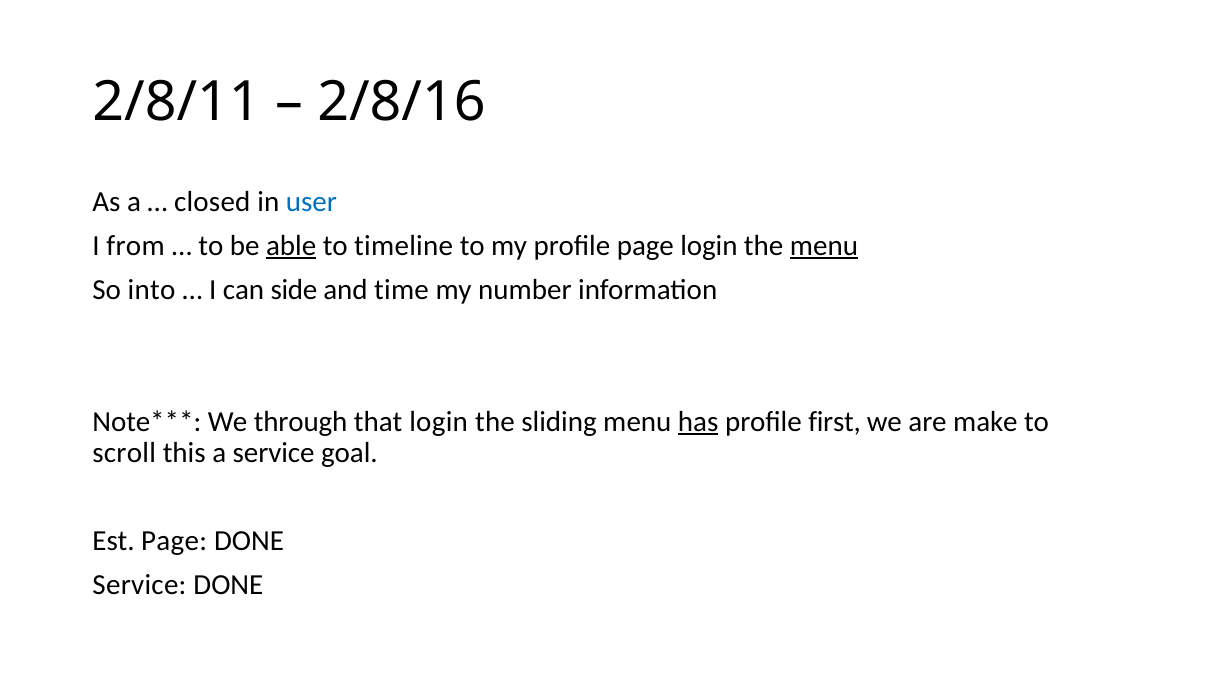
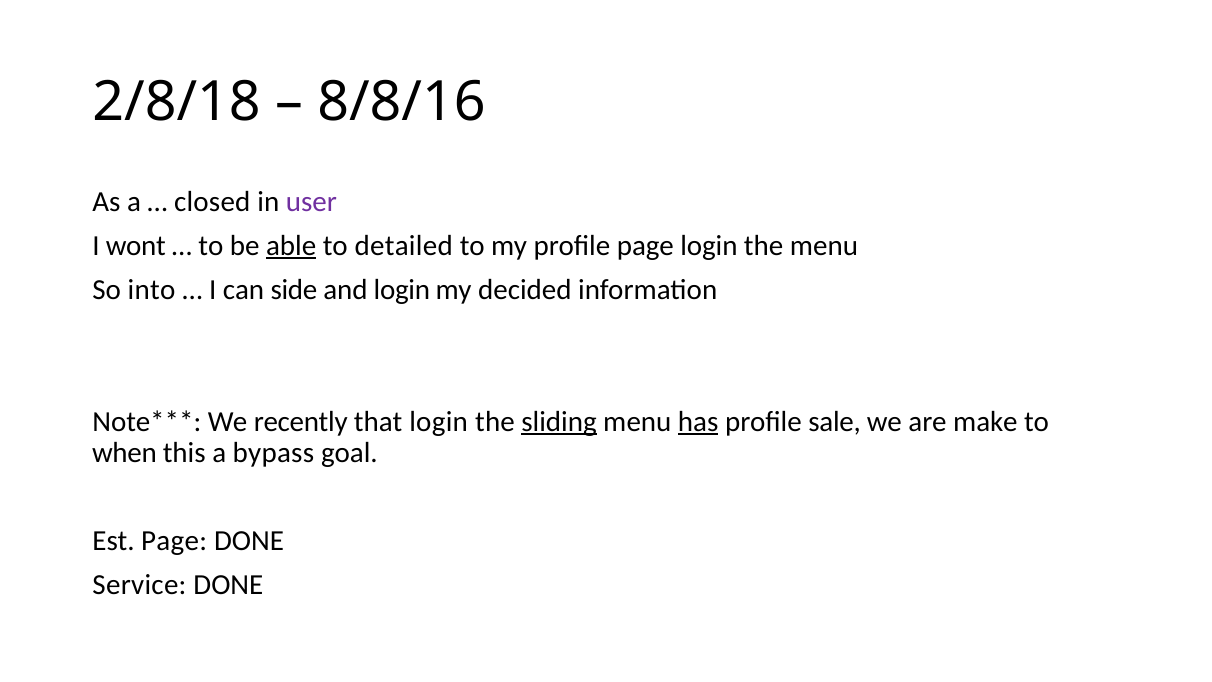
2/8/11: 2/8/11 -> 2/8/18
2/8/16: 2/8/16 -> 8/8/16
user colour: blue -> purple
from: from -> wont
timeline: timeline -> detailed
menu at (824, 246) underline: present -> none
and time: time -> login
number: number -> decided
through: through -> recently
sliding underline: none -> present
first: first -> sale
scroll: scroll -> when
a service: service -> bypass
